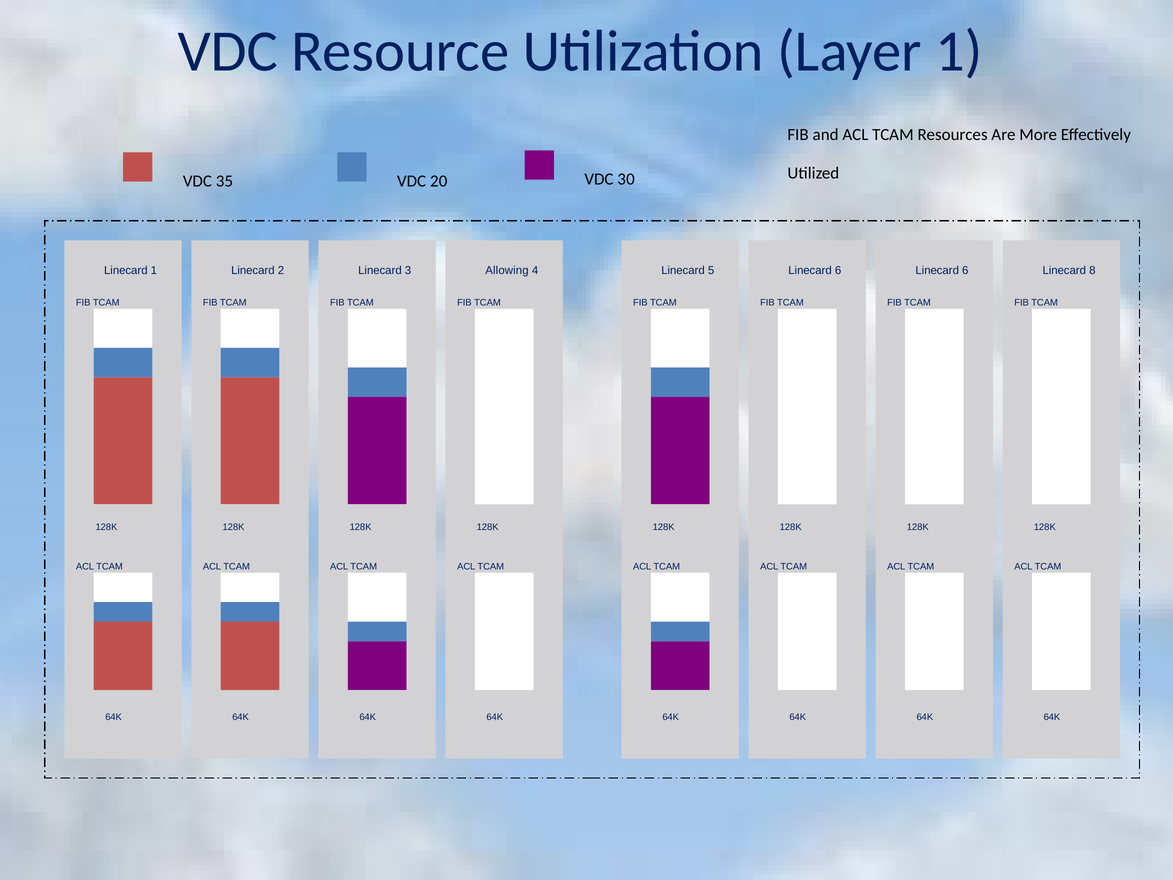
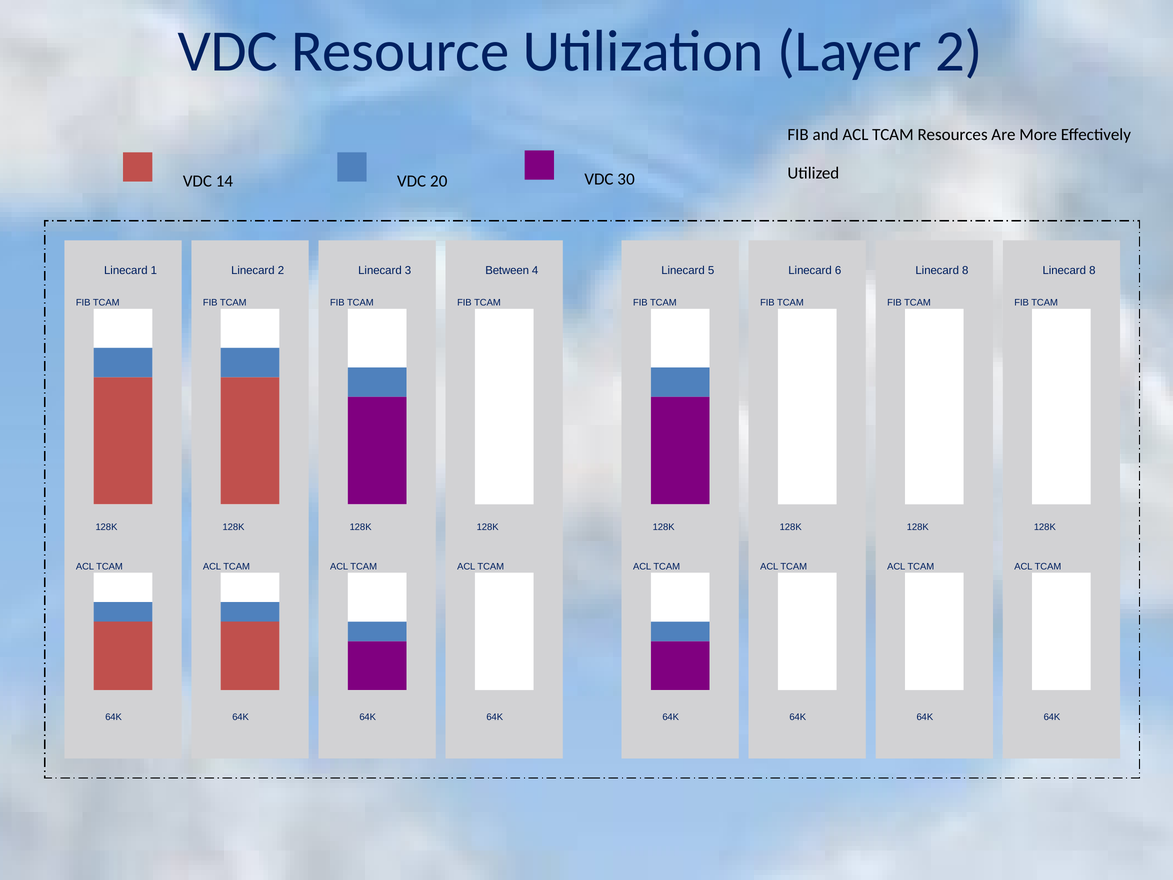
Layer 1: 1 -> 2
35: 35 -> 14
Allowing: Allowing -> Between
6 Linecard 6: 6 -> 8
